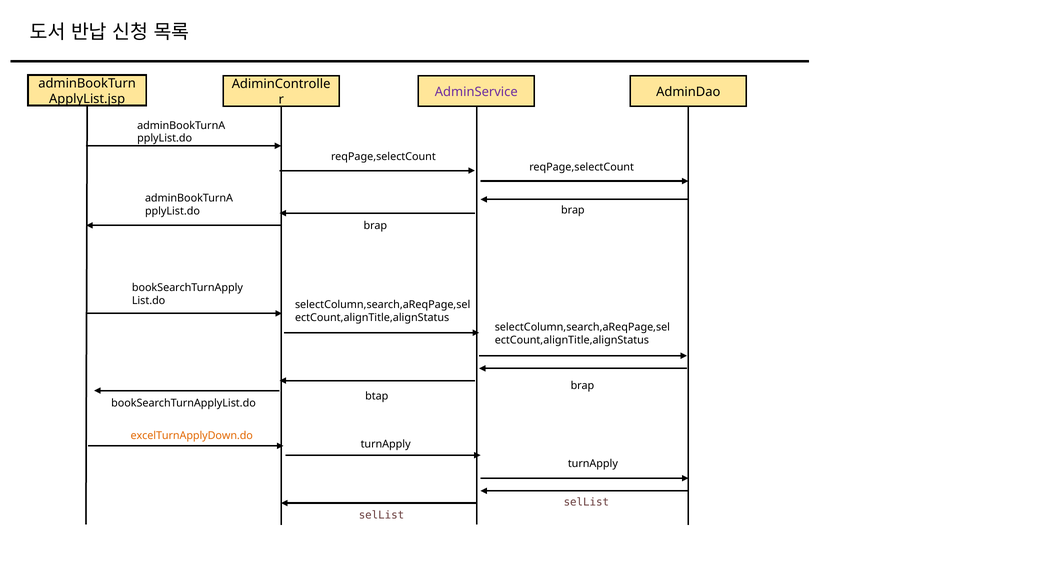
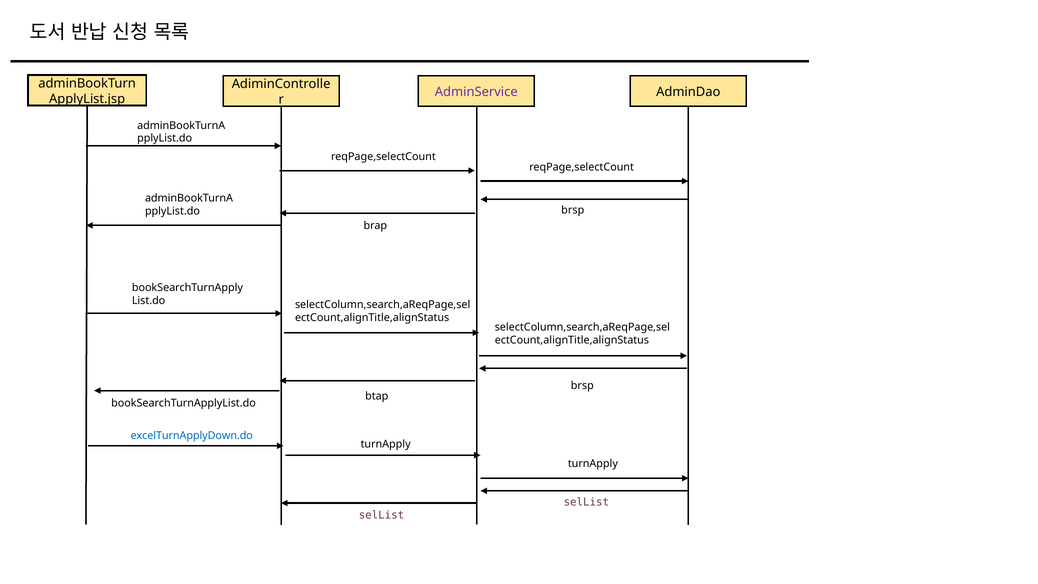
brap at (573, 210): brap -> brsp
brap at (582, 386): brap -> brsp
excelTurnApplyDown.do colour: orange -> blue
